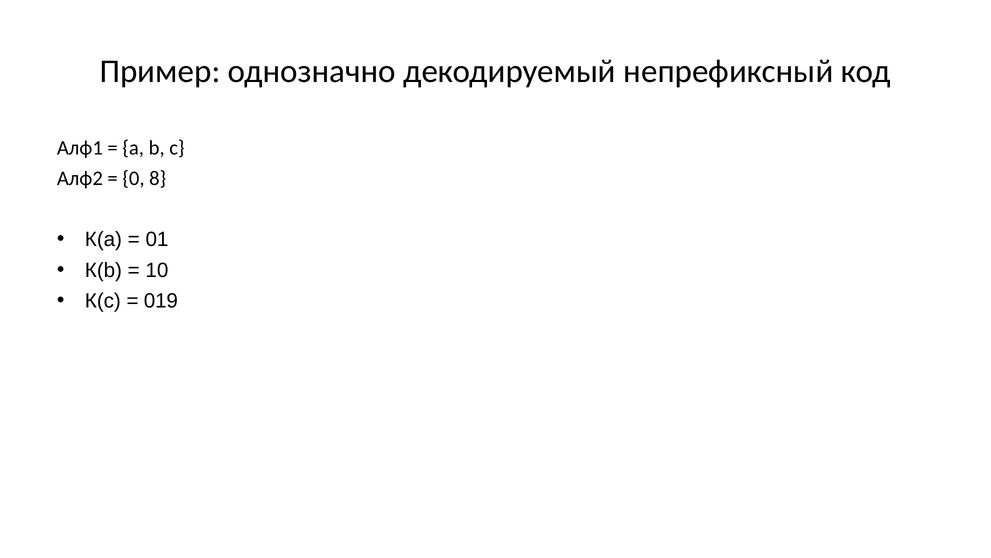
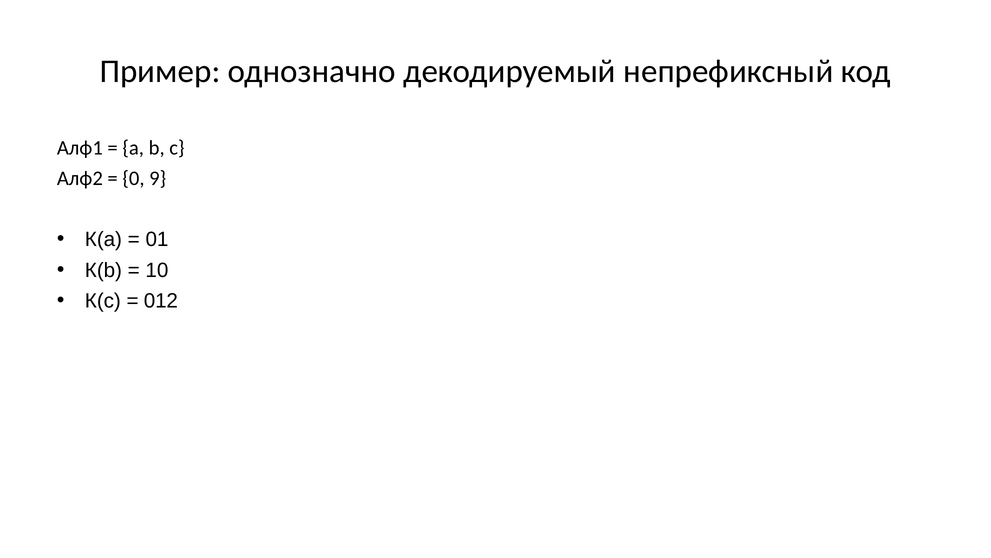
8: 8 -> 9
019: 019 -> 012
